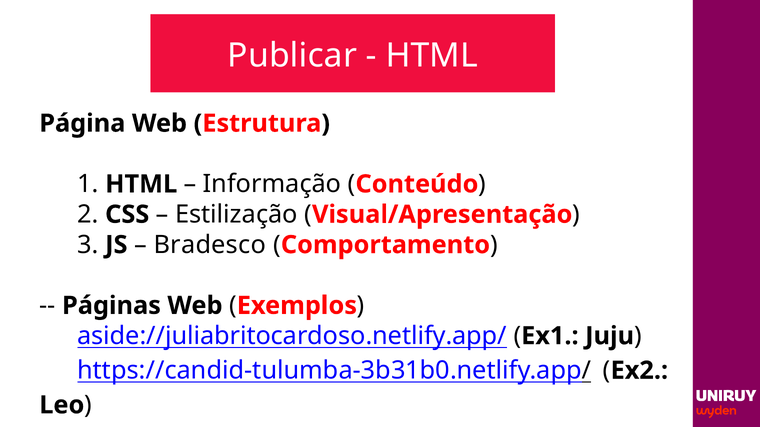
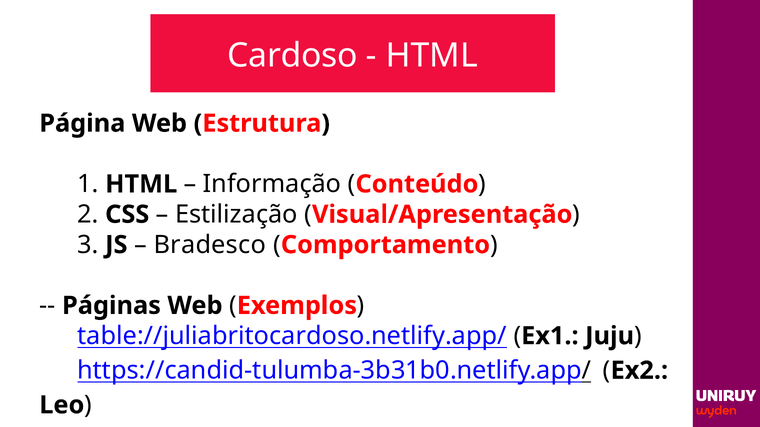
Publicar: Publicar -> Cardoso
aside://juliabritocardoso.netlify.app/: aside://juliabritocardoso.netlify.app/ -> table://juliabritocardoso.netlify.app/
